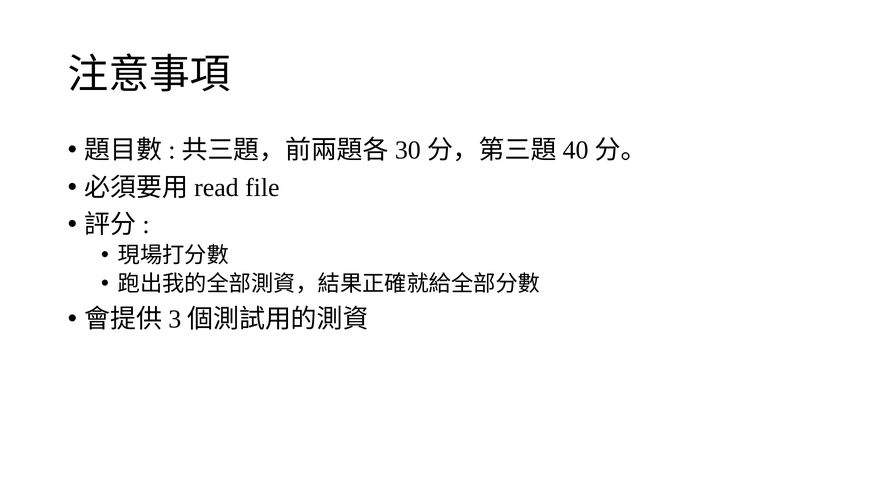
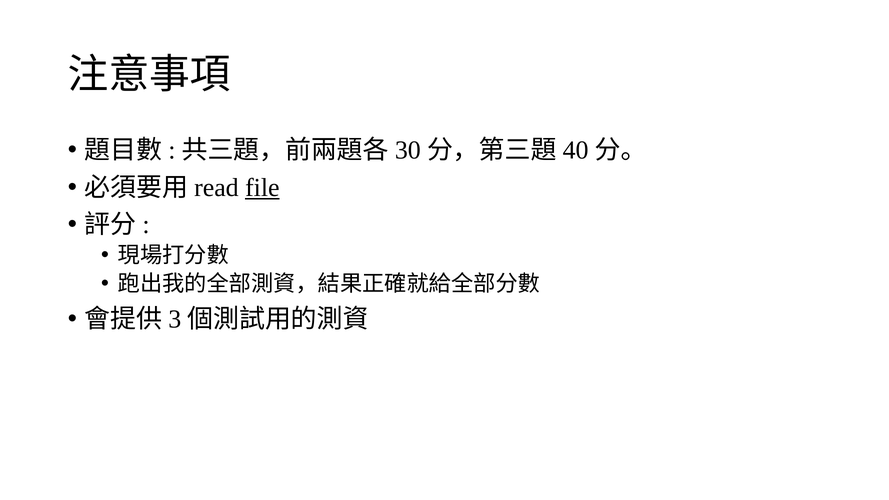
file underline: none -> present
